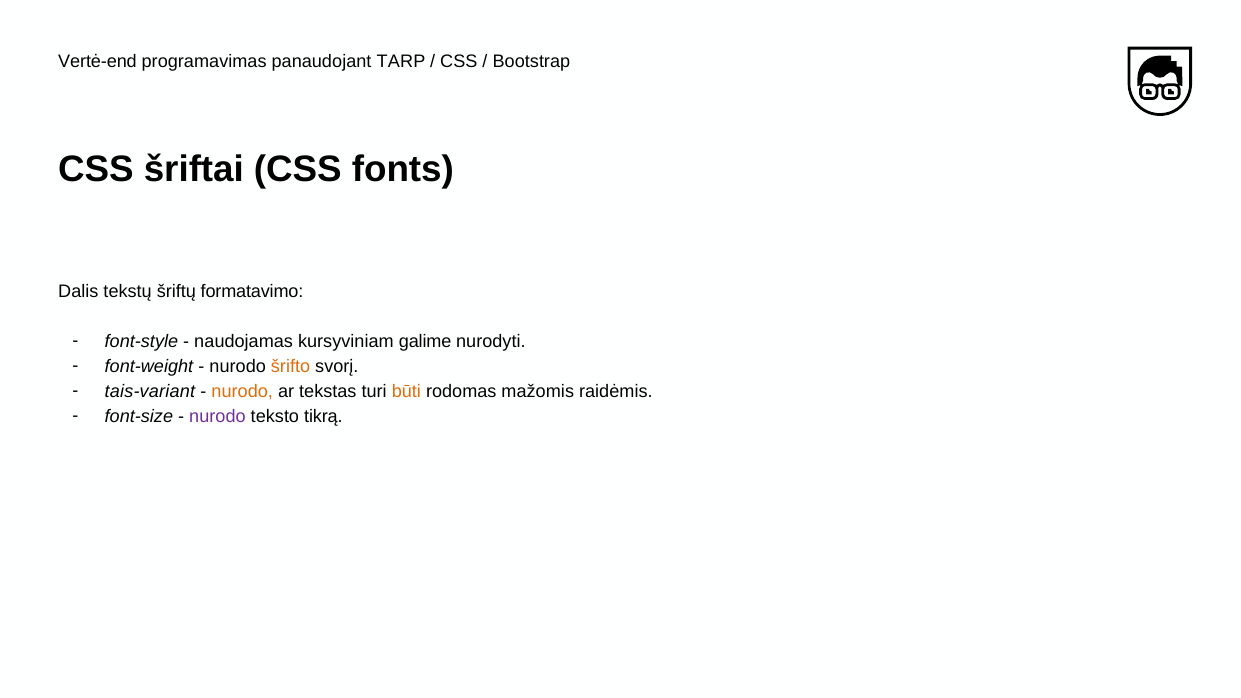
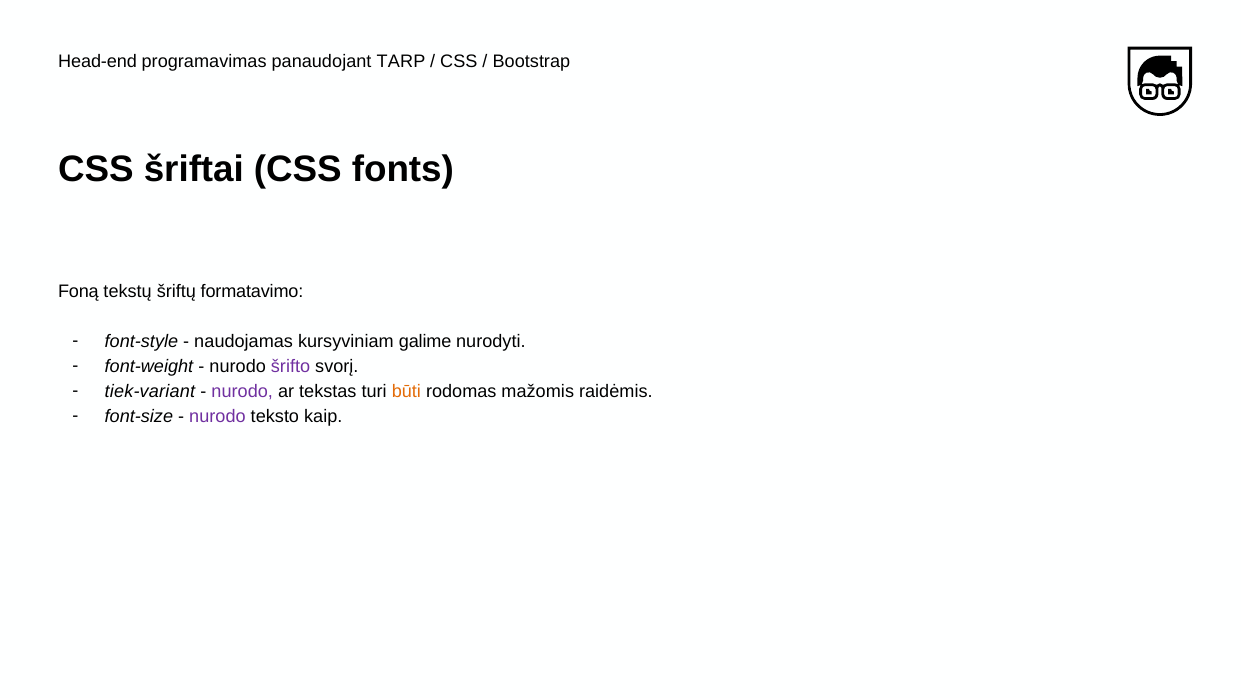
Vertė-end: Vertė-end -> Head-end
Dalis: Dalis -> Foną
šrifto colour: orange -> purple
tais-variant: tais-variant -> tiek-variant
nurodo at (242, 392) colour: orange -> purple
tikrą: tikrą -> kaip
